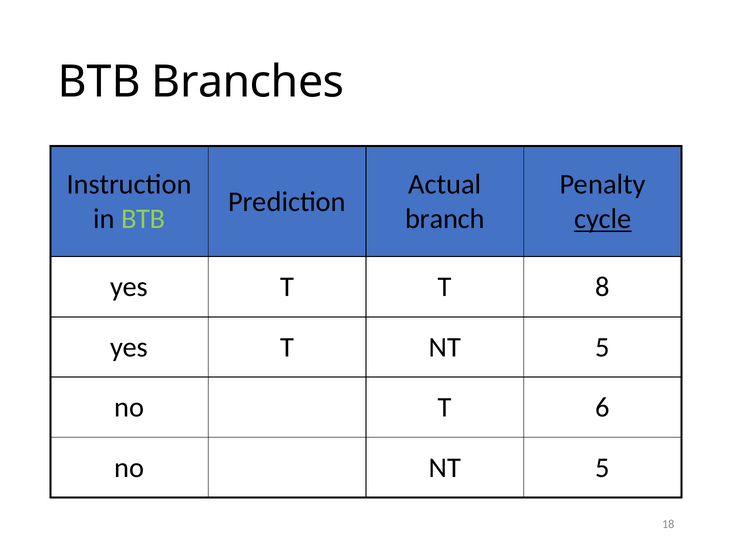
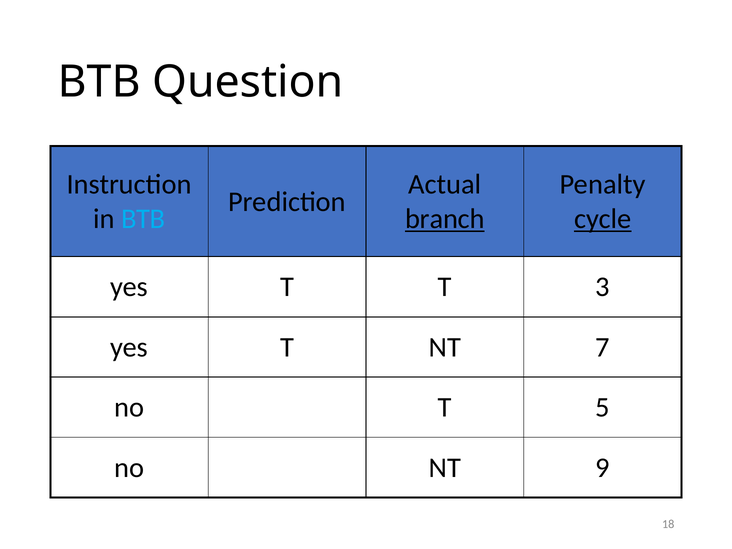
Branches: Branches -> Question
BTB at (143, 219) colour: light green -> light blue
branch underline: none -> present
8: 8 -> 3
T NT 5: 5 -> 7
6: 6 -> 5
no NT 5: 5 -> 9
